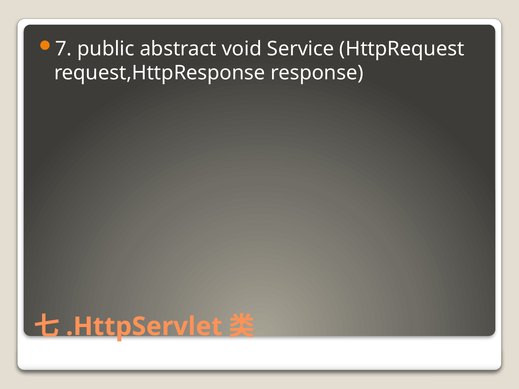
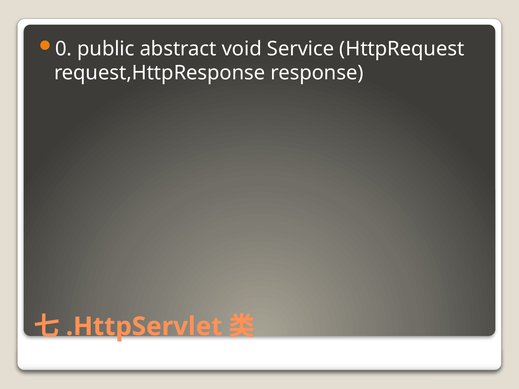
7: 7 -> 0
